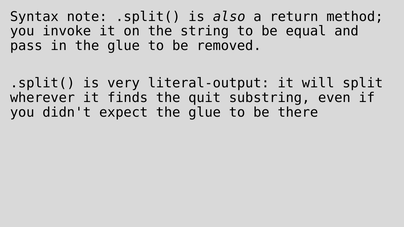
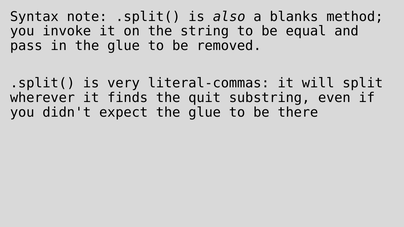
return: return -> blanks
literal-output: literal-output -> literal-commas
